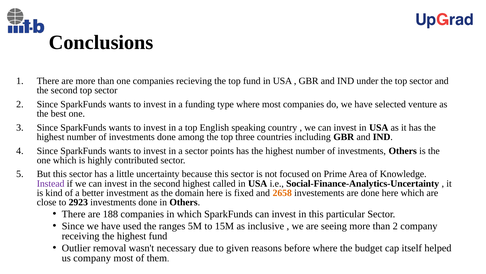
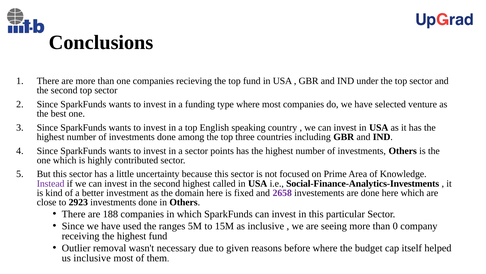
Social-Finance-Analytics-Uncertainty: Social-Finance-Analytics-Uncertainty -> Social-Finance-Analytics-Investments
2658 colour: orange -> purple
than 2: 2 -> 0
us company: company -> inclusive
